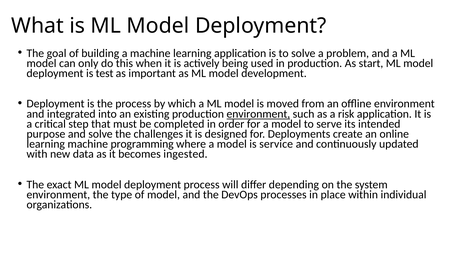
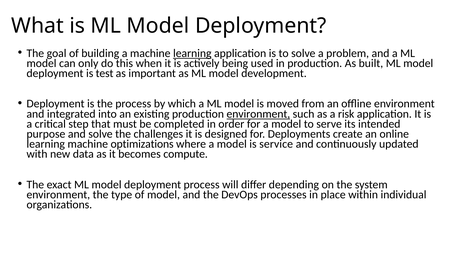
learning at (192, 53) underline: none -> present
start: start -> built
programming: programming -> optimizations
ingested: ingested -> compute
